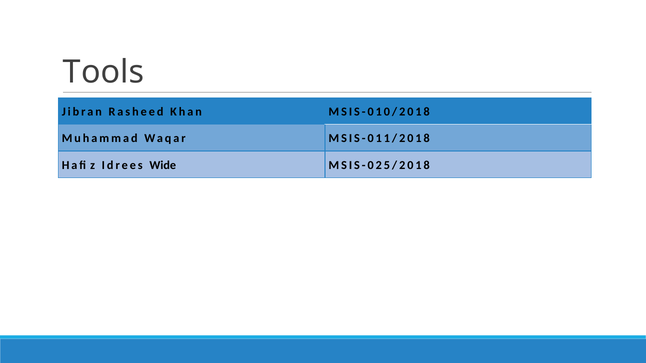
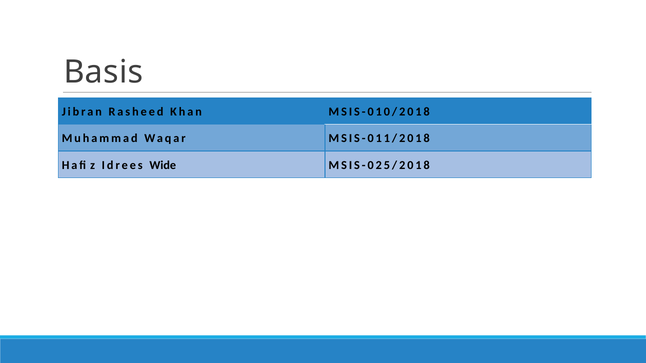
Tools: Tools -> Basis
